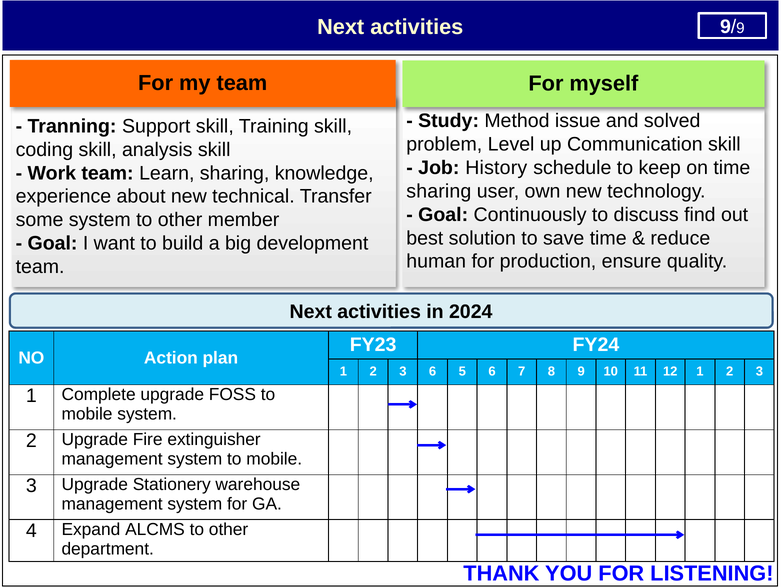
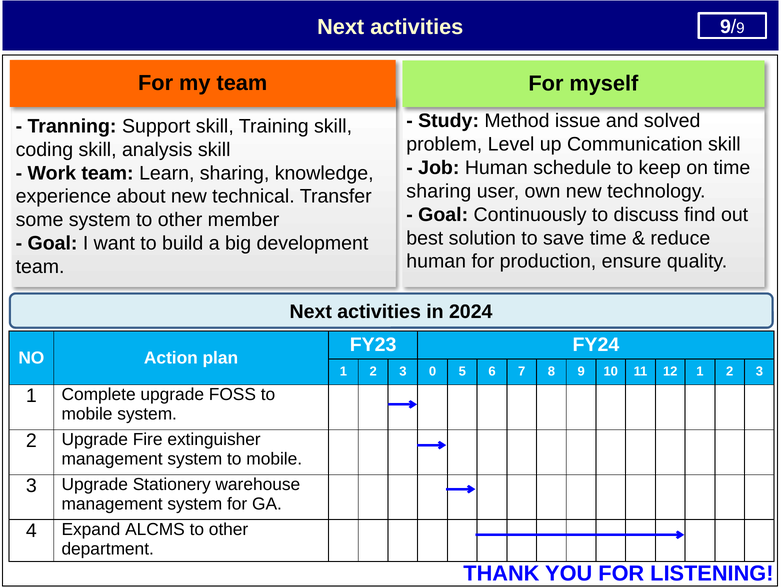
Job History: History -> Human
3 6: 6 -> 0
